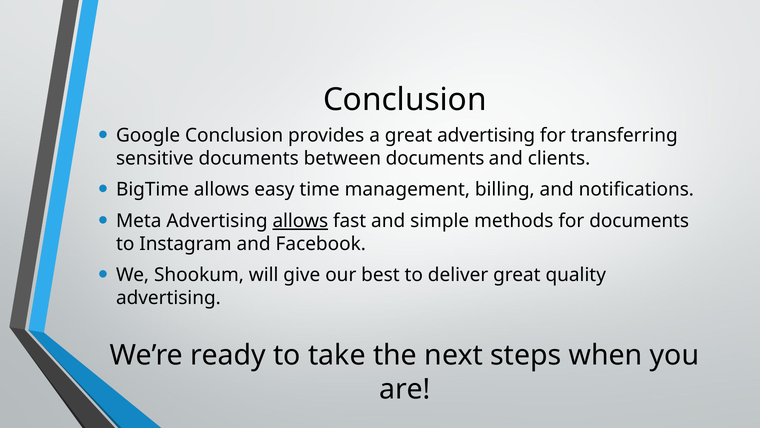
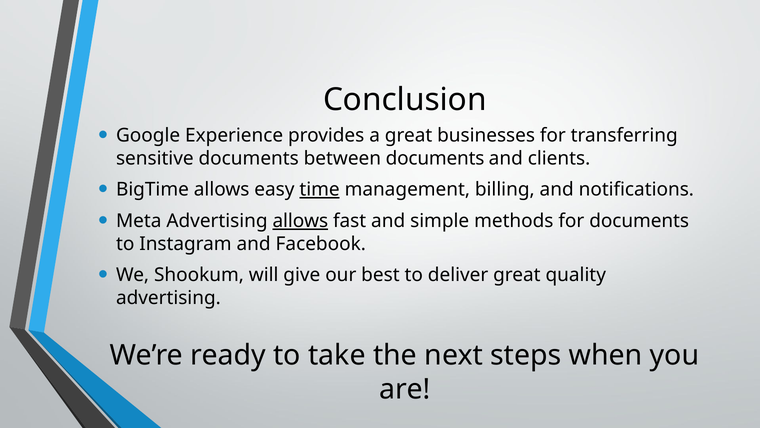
Google Conclusion: Conclusion -> Experience
great advertising: advertising -> businesses
time underline: none -> present
